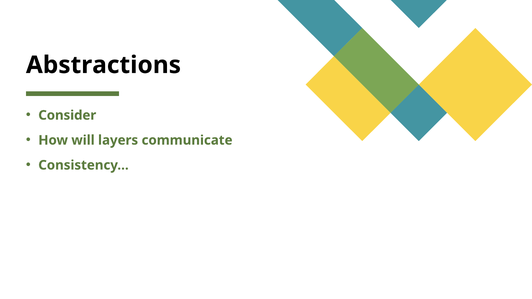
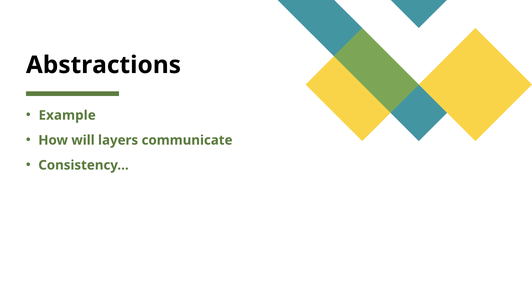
Consider: Consider -> Example
